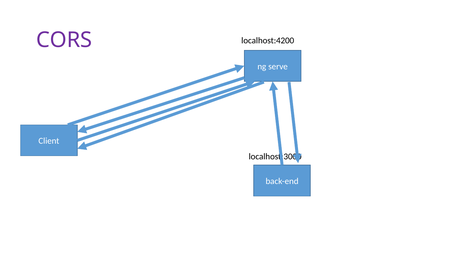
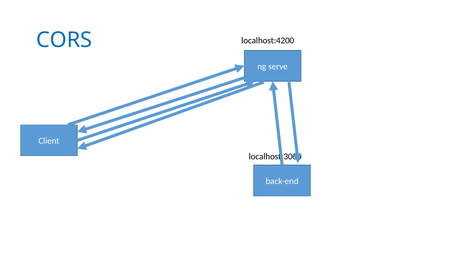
CORS colour: purple -> blue
